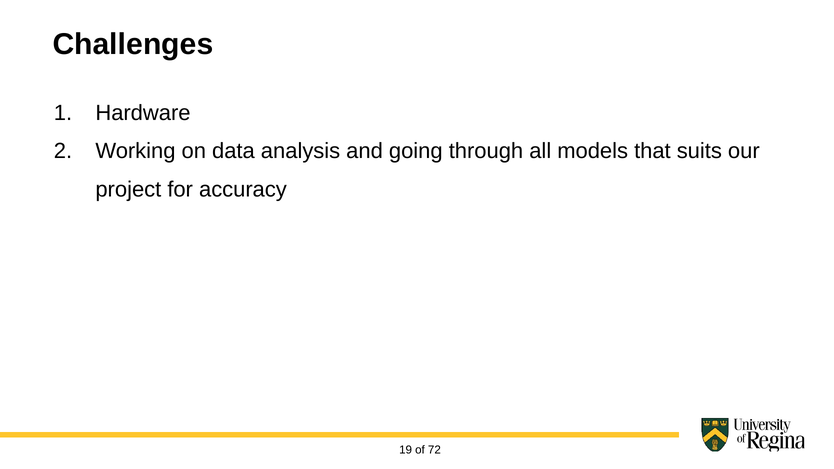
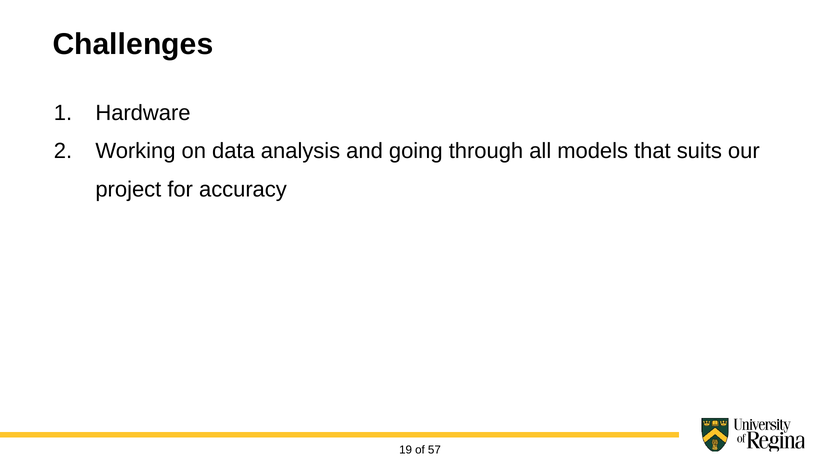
72: 72 -> 57
